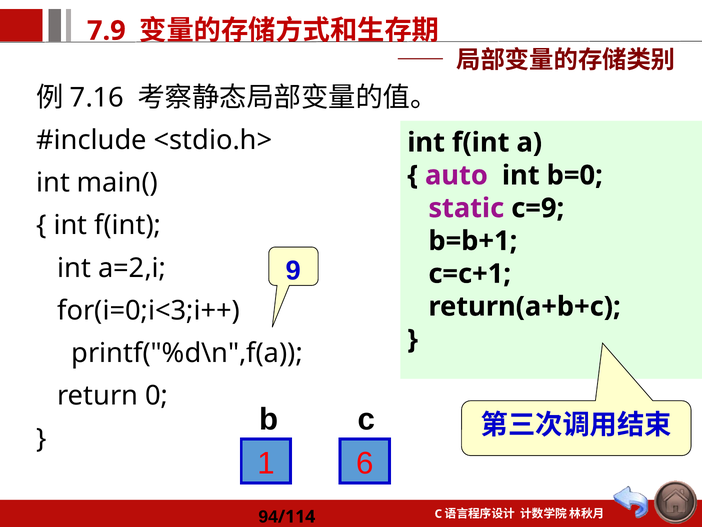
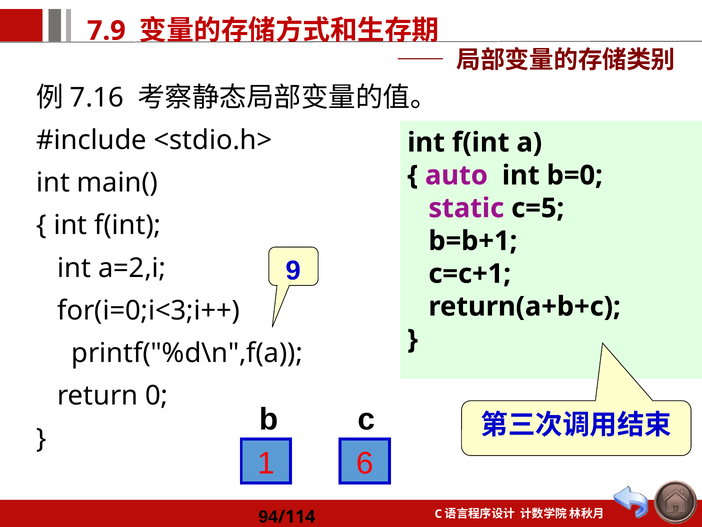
c=9: c=9 -> c=5
